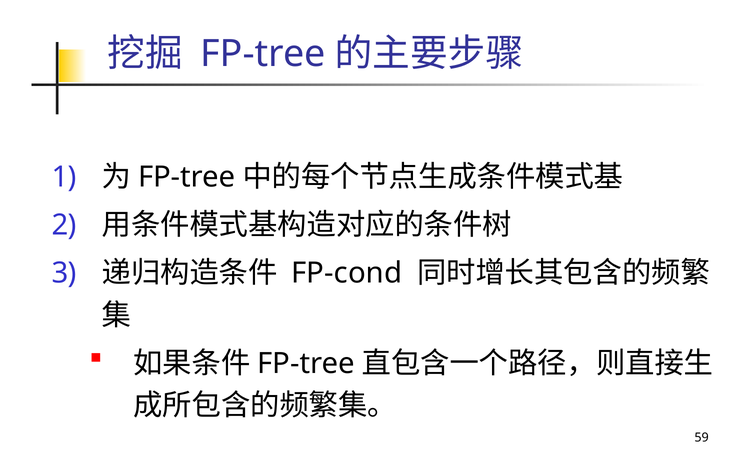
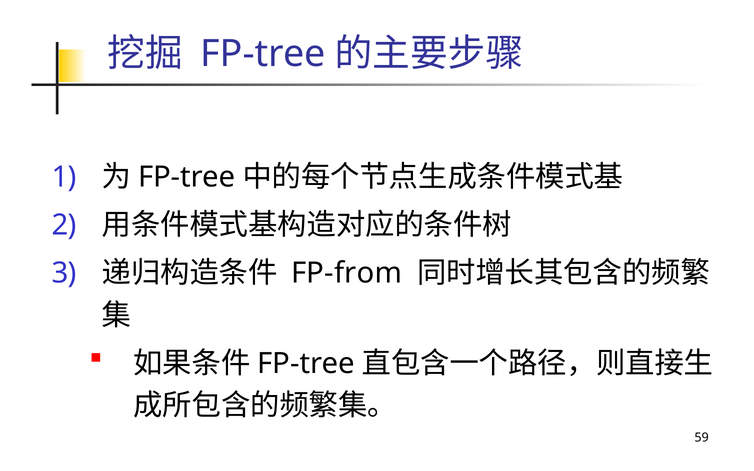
FP-cond: FP-cond -> FP-from
